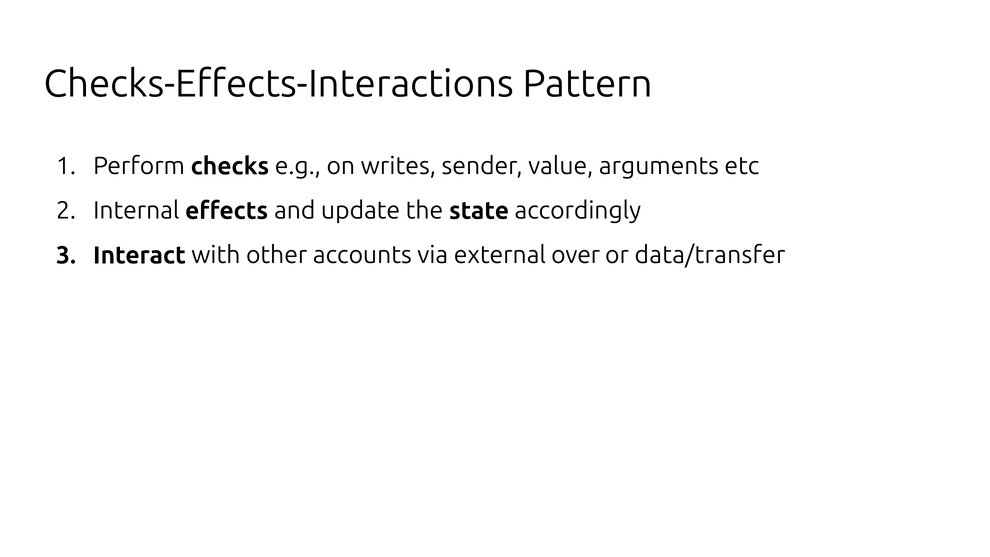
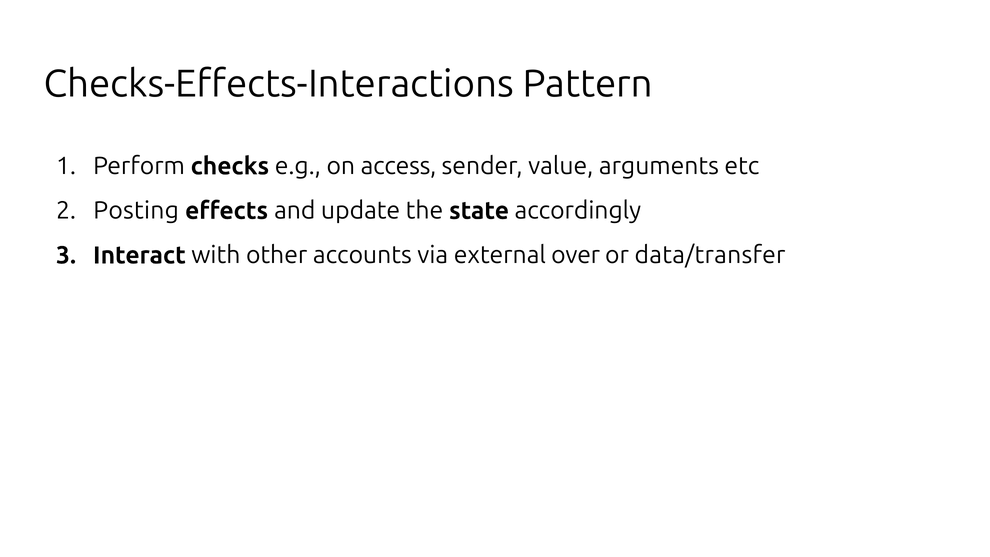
writes: writes -> access
Internal: Internal -> Posting
